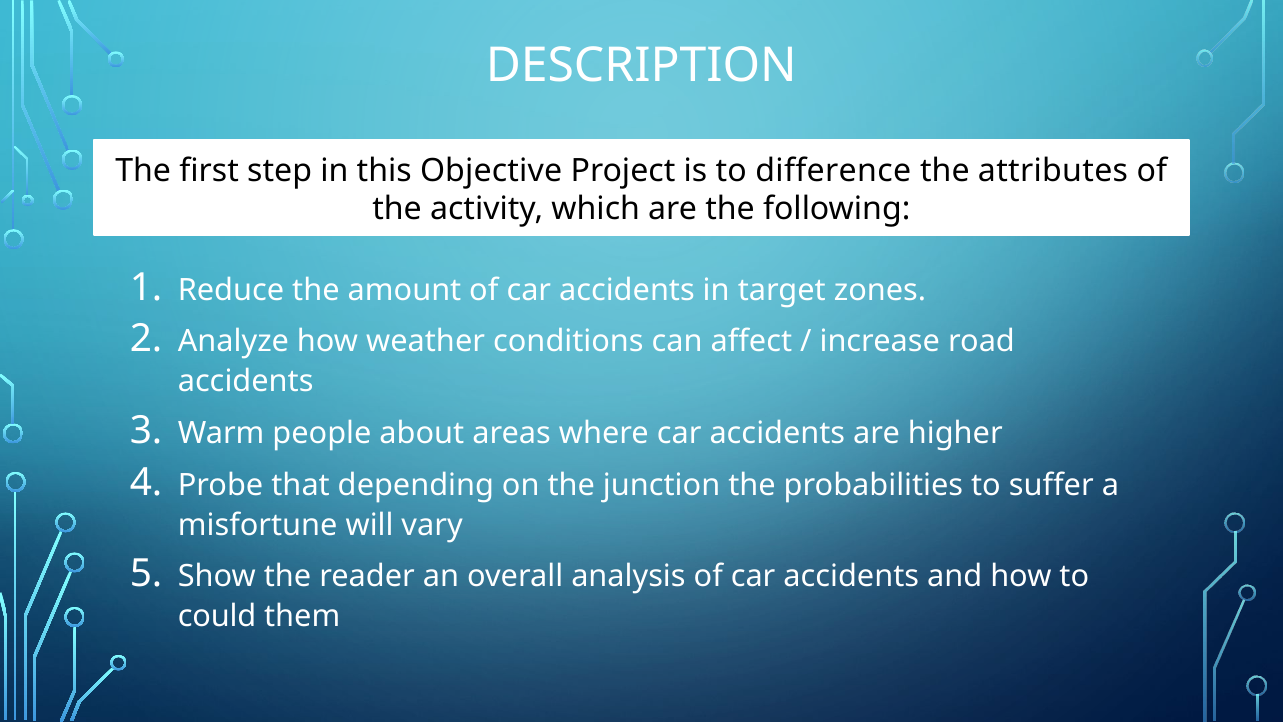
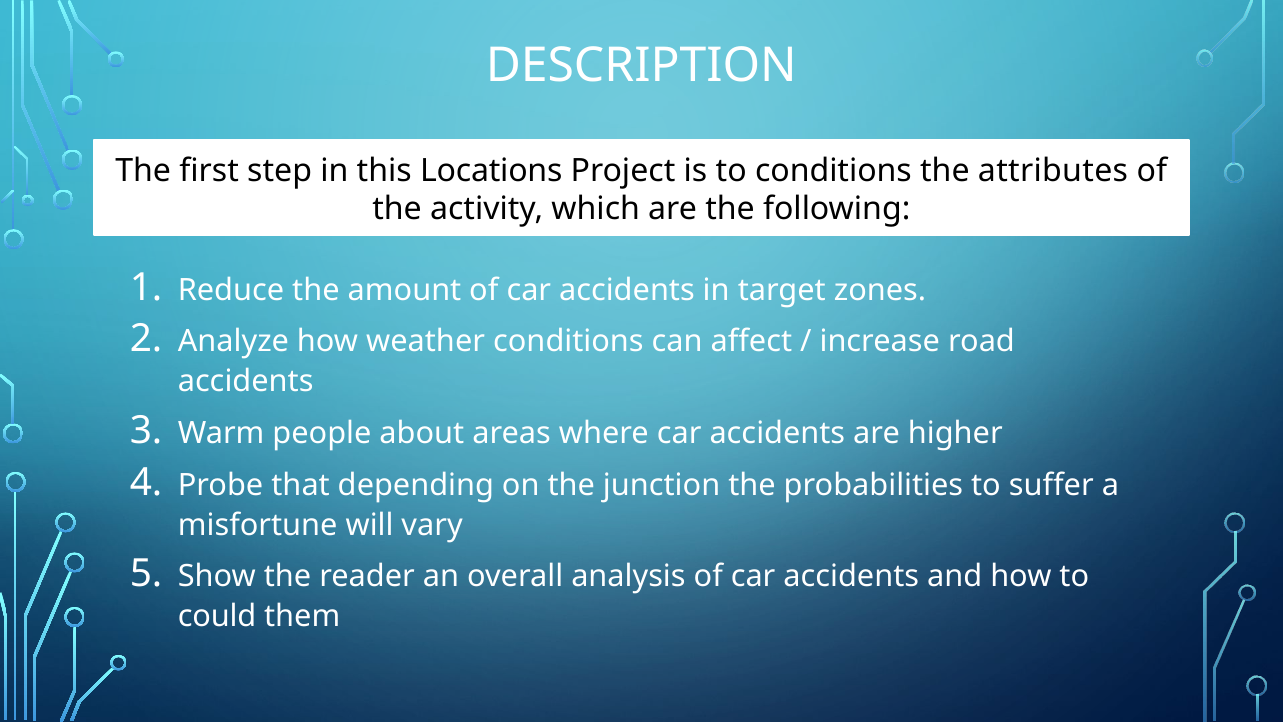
Objective: Objective -> Locations
to difference: difference -> conditions
